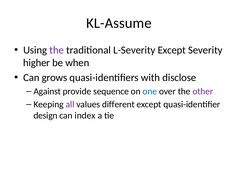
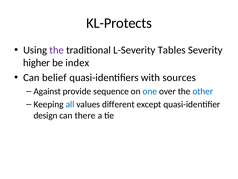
KL-Assume: KL-Assume -> KL-Protects
L-Severity Except: Except -> Tables
when: when -> index
grows: grows -> belief
disclose: disclose -> sources
other colour: purple -> blue
all colour: purple -> blue
index: index -> there
